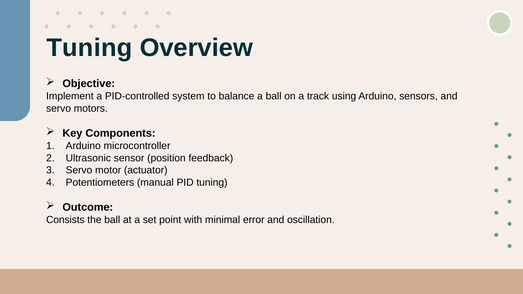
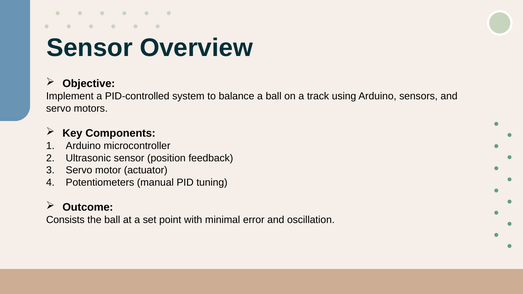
Tuning at (89, 48): Tuning -> Sensor
